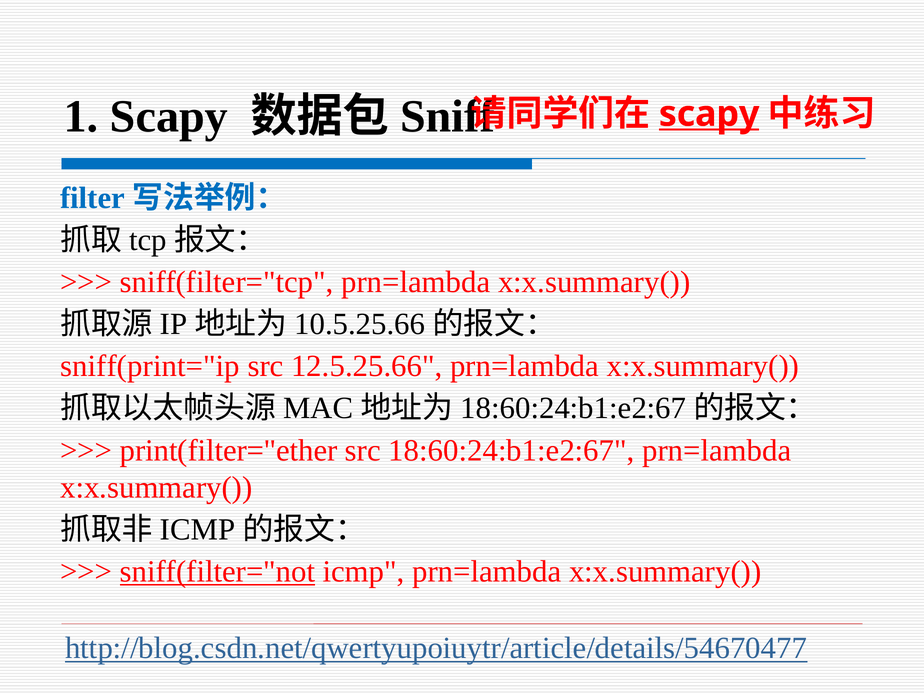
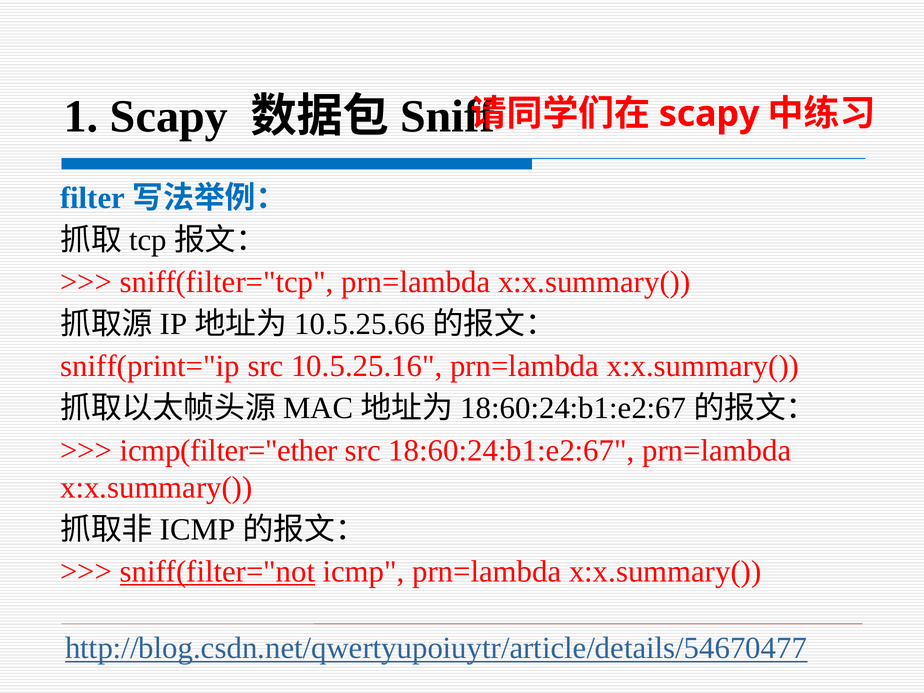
scapy at (709, 114) underline: present -> none
12.5.25.66: 12.5.25.66 -> 10.5.25.16
print(filter="ether: print(filter="ether -> icmp(filter="ether
